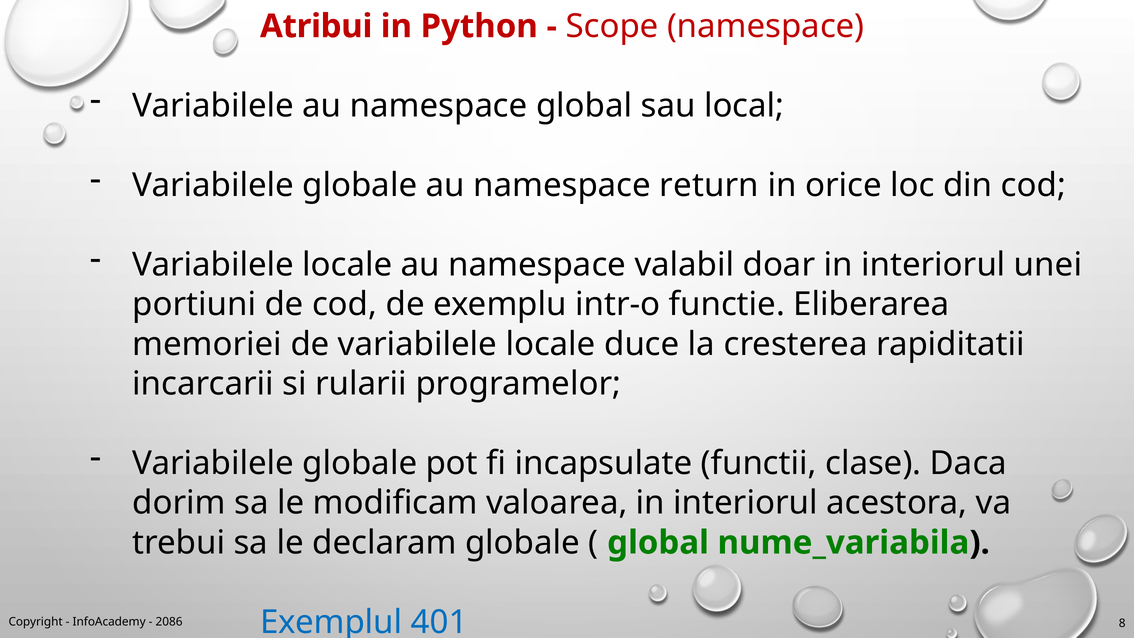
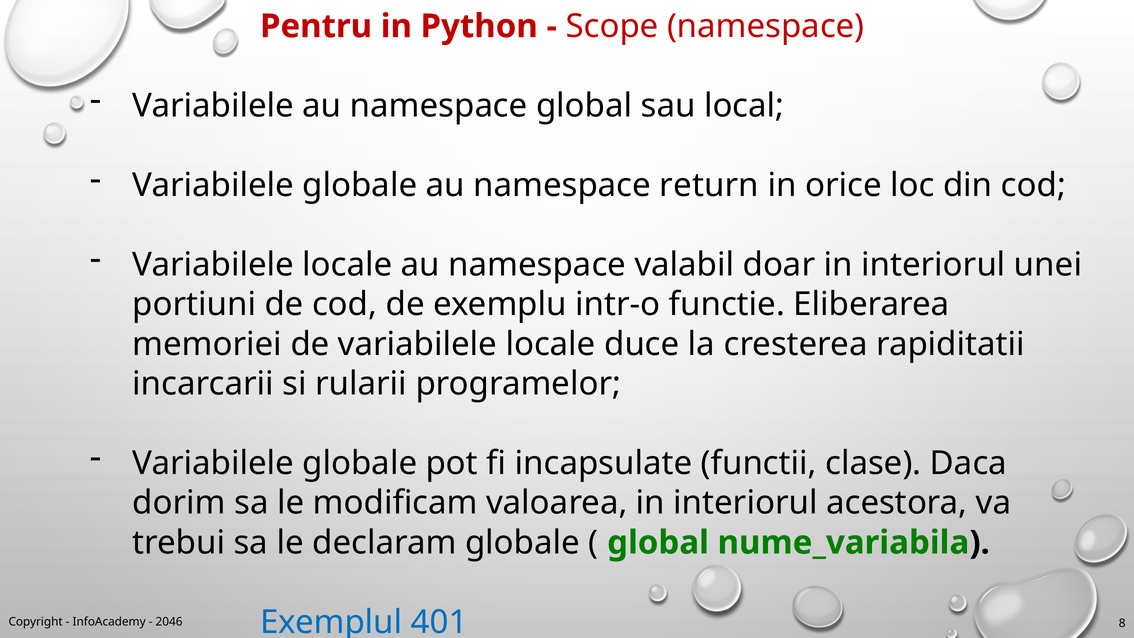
Atribui: Atribui -> Pentru
2086: 2086 -> 2046
